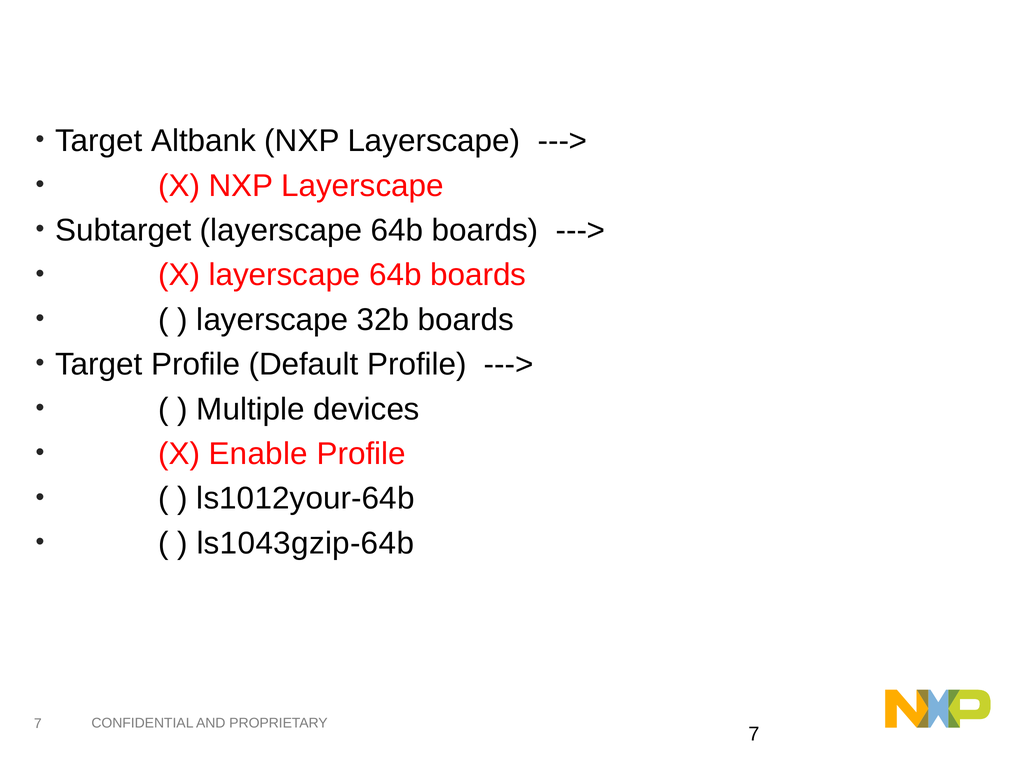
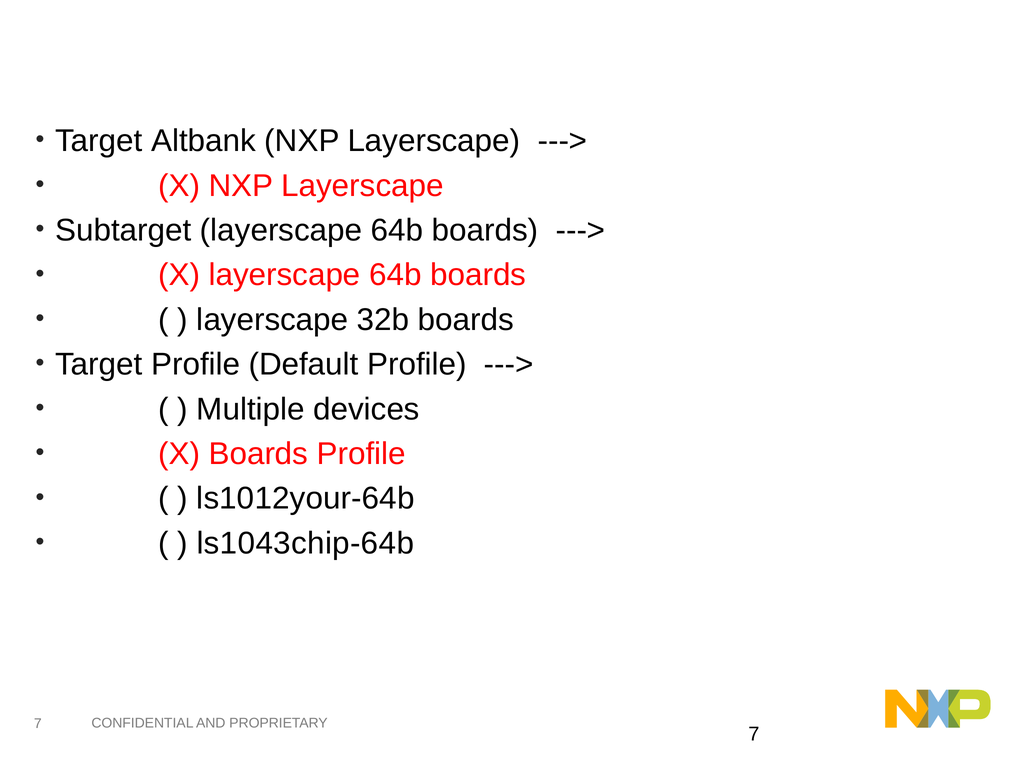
X Enable: Enable -> Boards
ls1043gzip-64b: ls1043gzip-64b -> ls1043chip-64b
